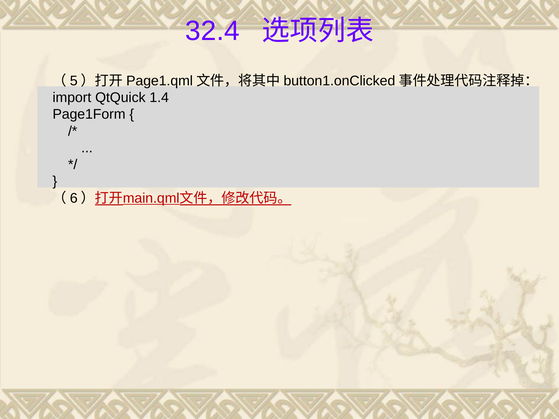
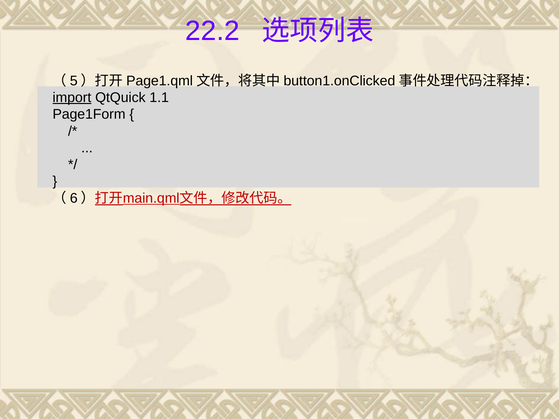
32.4: 32.4 -> 22.2
import underline: none -> present
1.4: 1.4 -> 1.1
